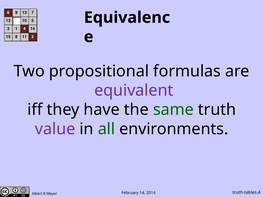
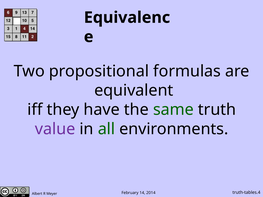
equivalent colour: purple -> black
